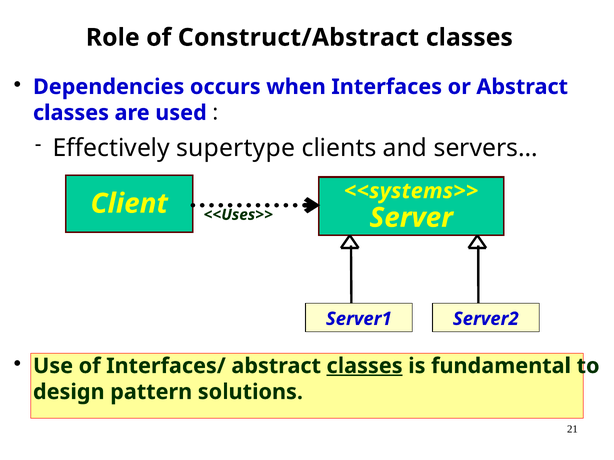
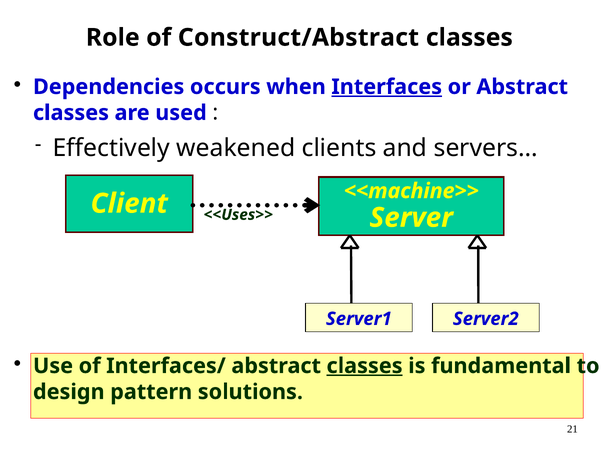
Interfaces underline: none -> present
supertype: supertype -> weakened
<<systems>>: <<systems>> -> <<machine>>
